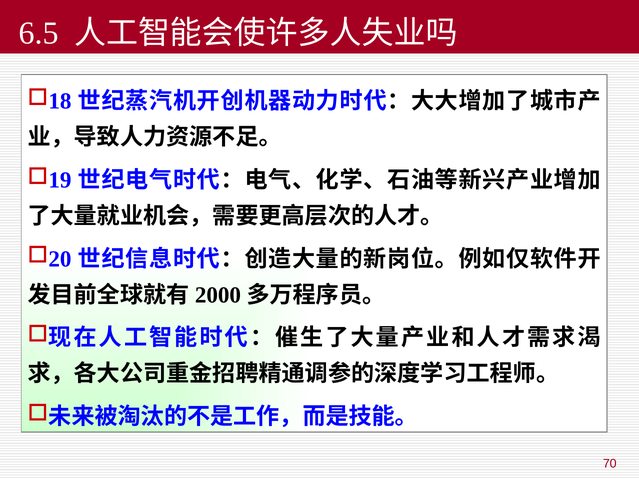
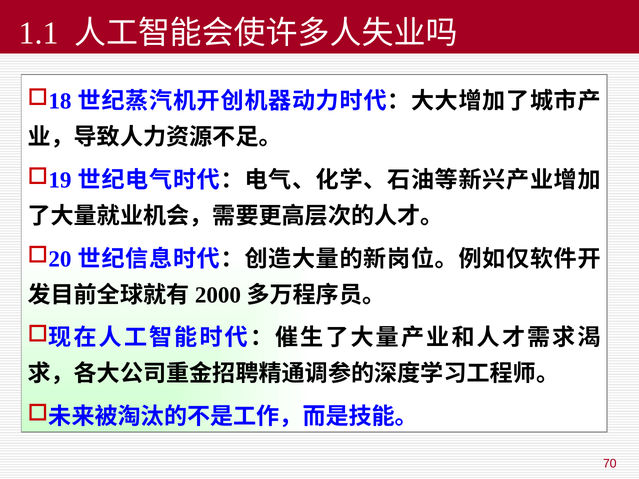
6.5: 6.5 -> 1.1
